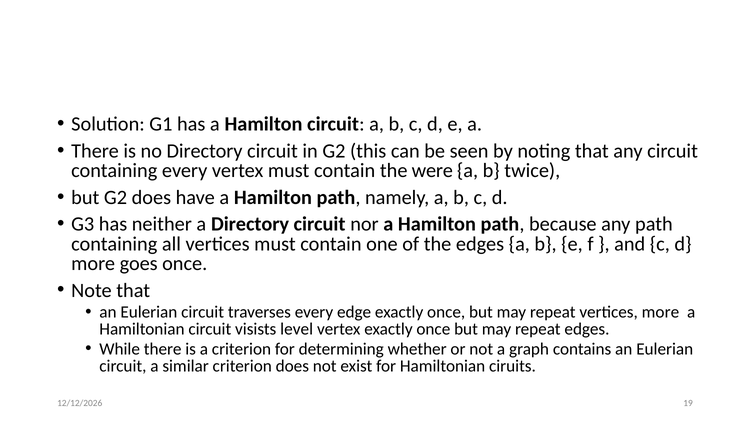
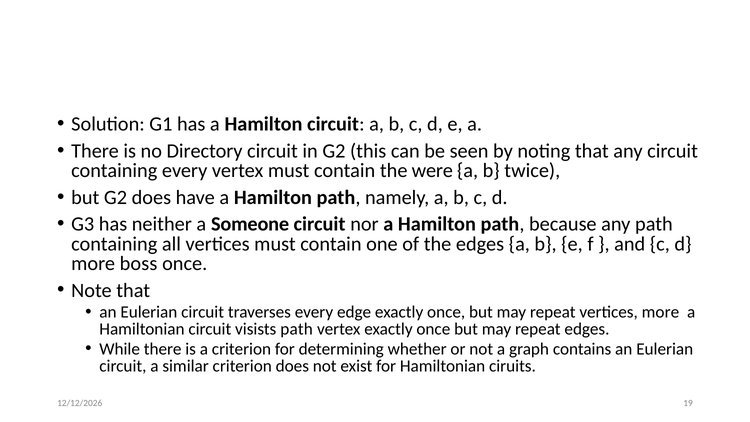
a Directory: Directory -> Someone
goes: goes -> boss
visists level: level -> path
